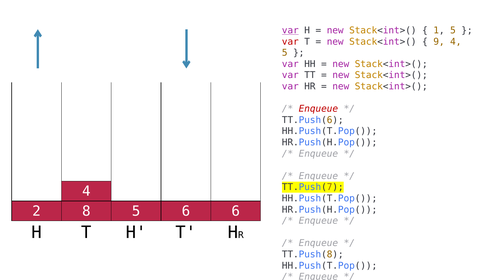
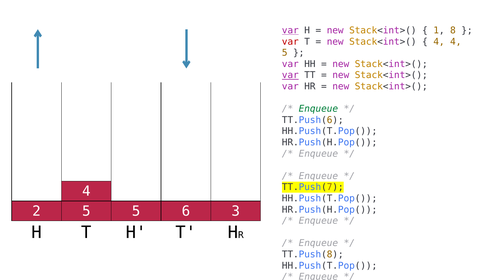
1 5: 5 -> 8
9 at (439, 42): 9 -> 4
var at (290, 75) underline: none -> present
Enqueue at (318, 109) colour: red -> green
2 8: 8 -> 5
6 6: 6 -> 3
